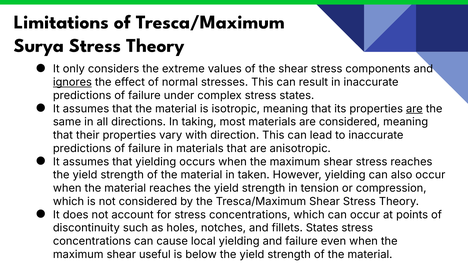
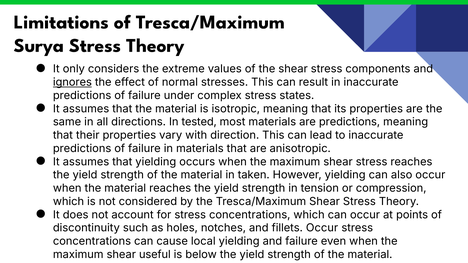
are at (414, 109) underline: present -> none
taking: taking -> tested
are considered: considered -> predictions
fillets States: States -> Occur
